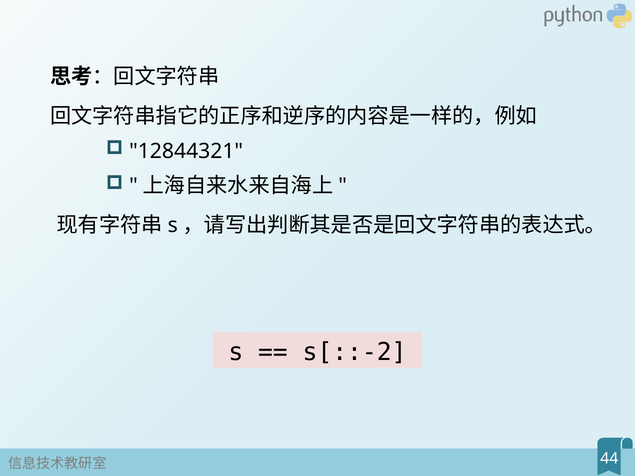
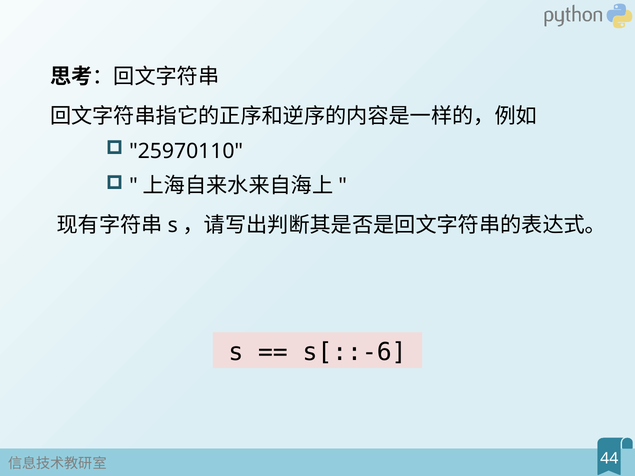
12844321: 12844321 -> 25970110
s[::-2: s[::-2 -> s[::-6
